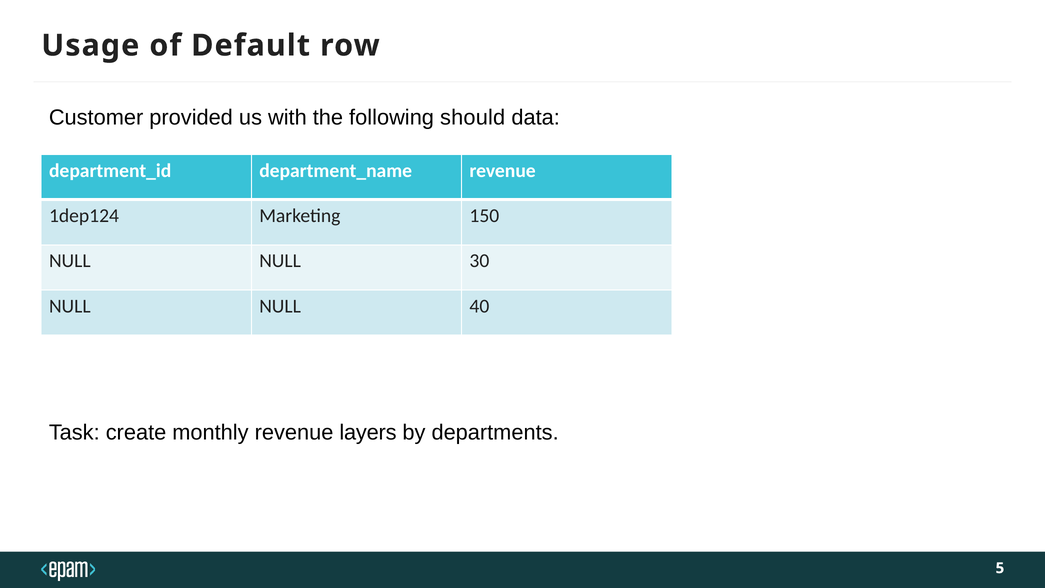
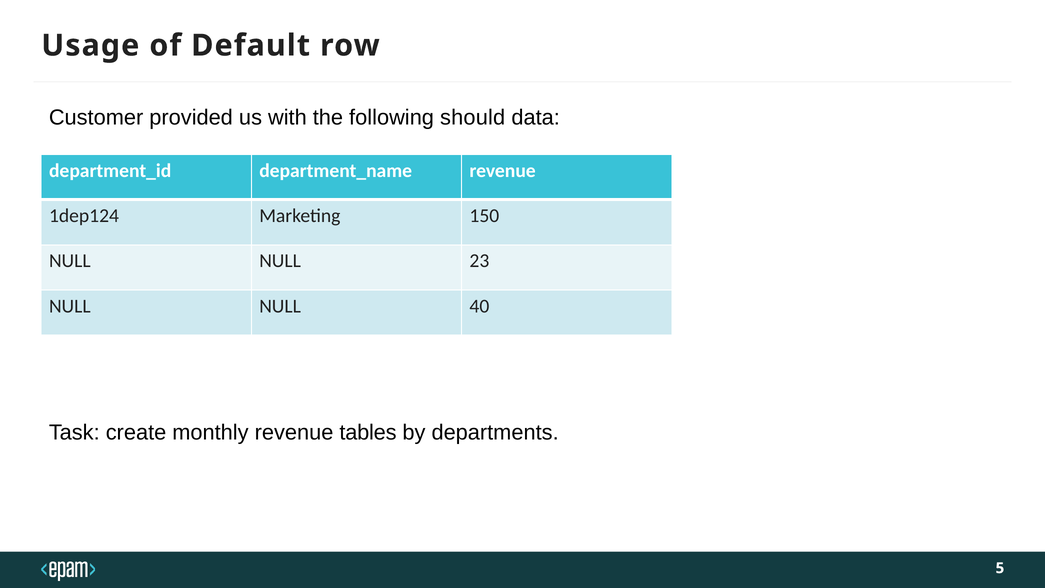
30: 30 -> 23
layers: layers -> tables
